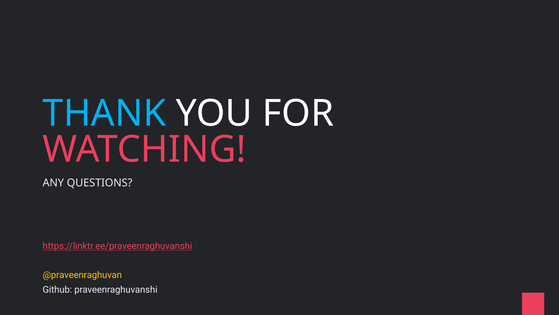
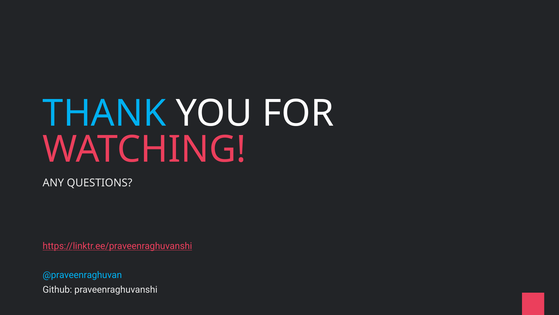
@praveenraghuvan colour: yellow -> light blue
